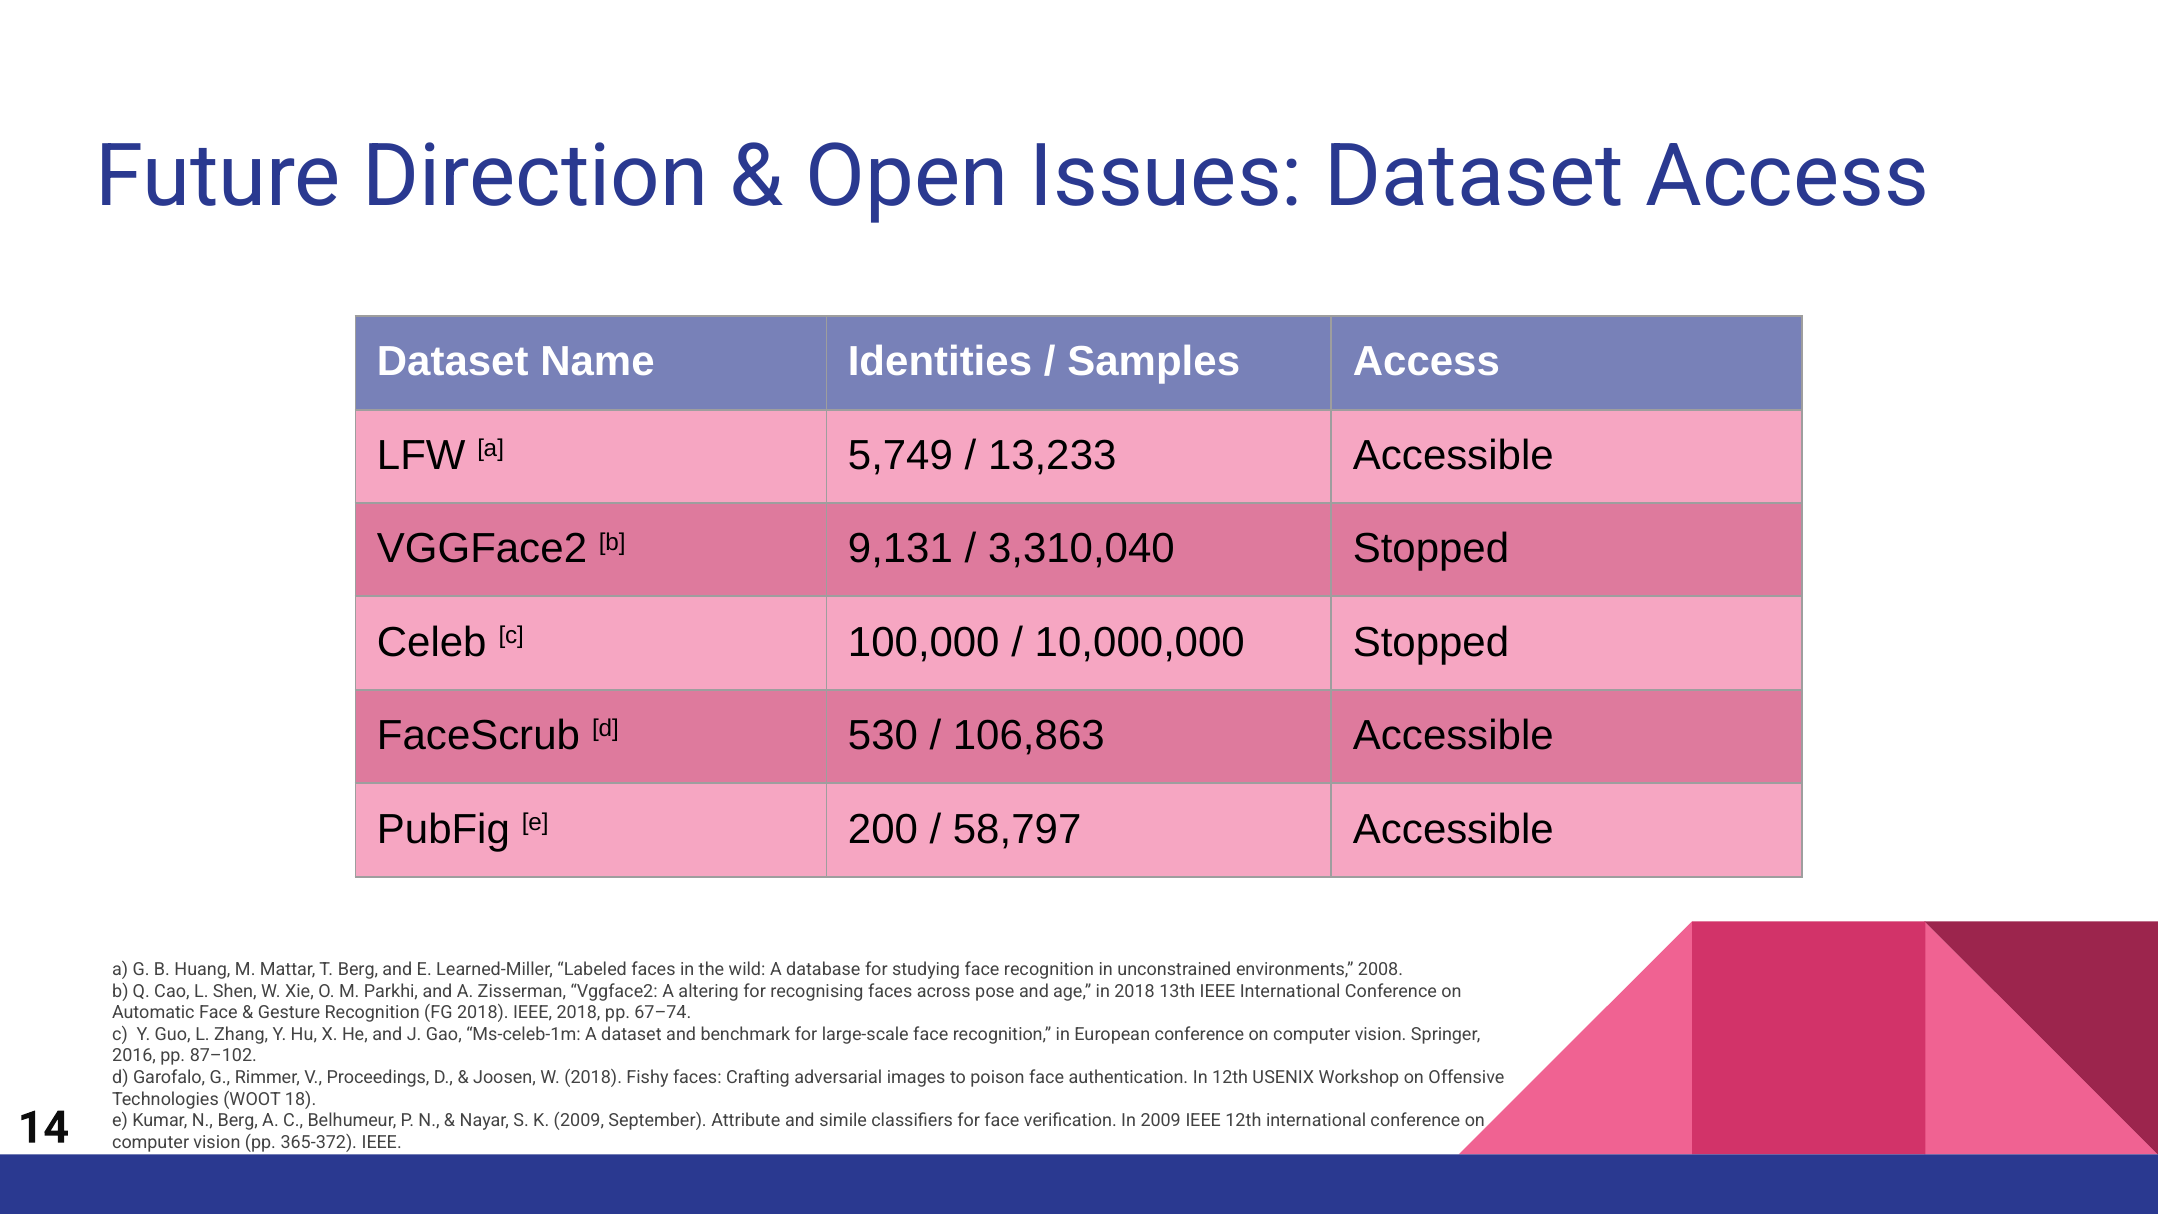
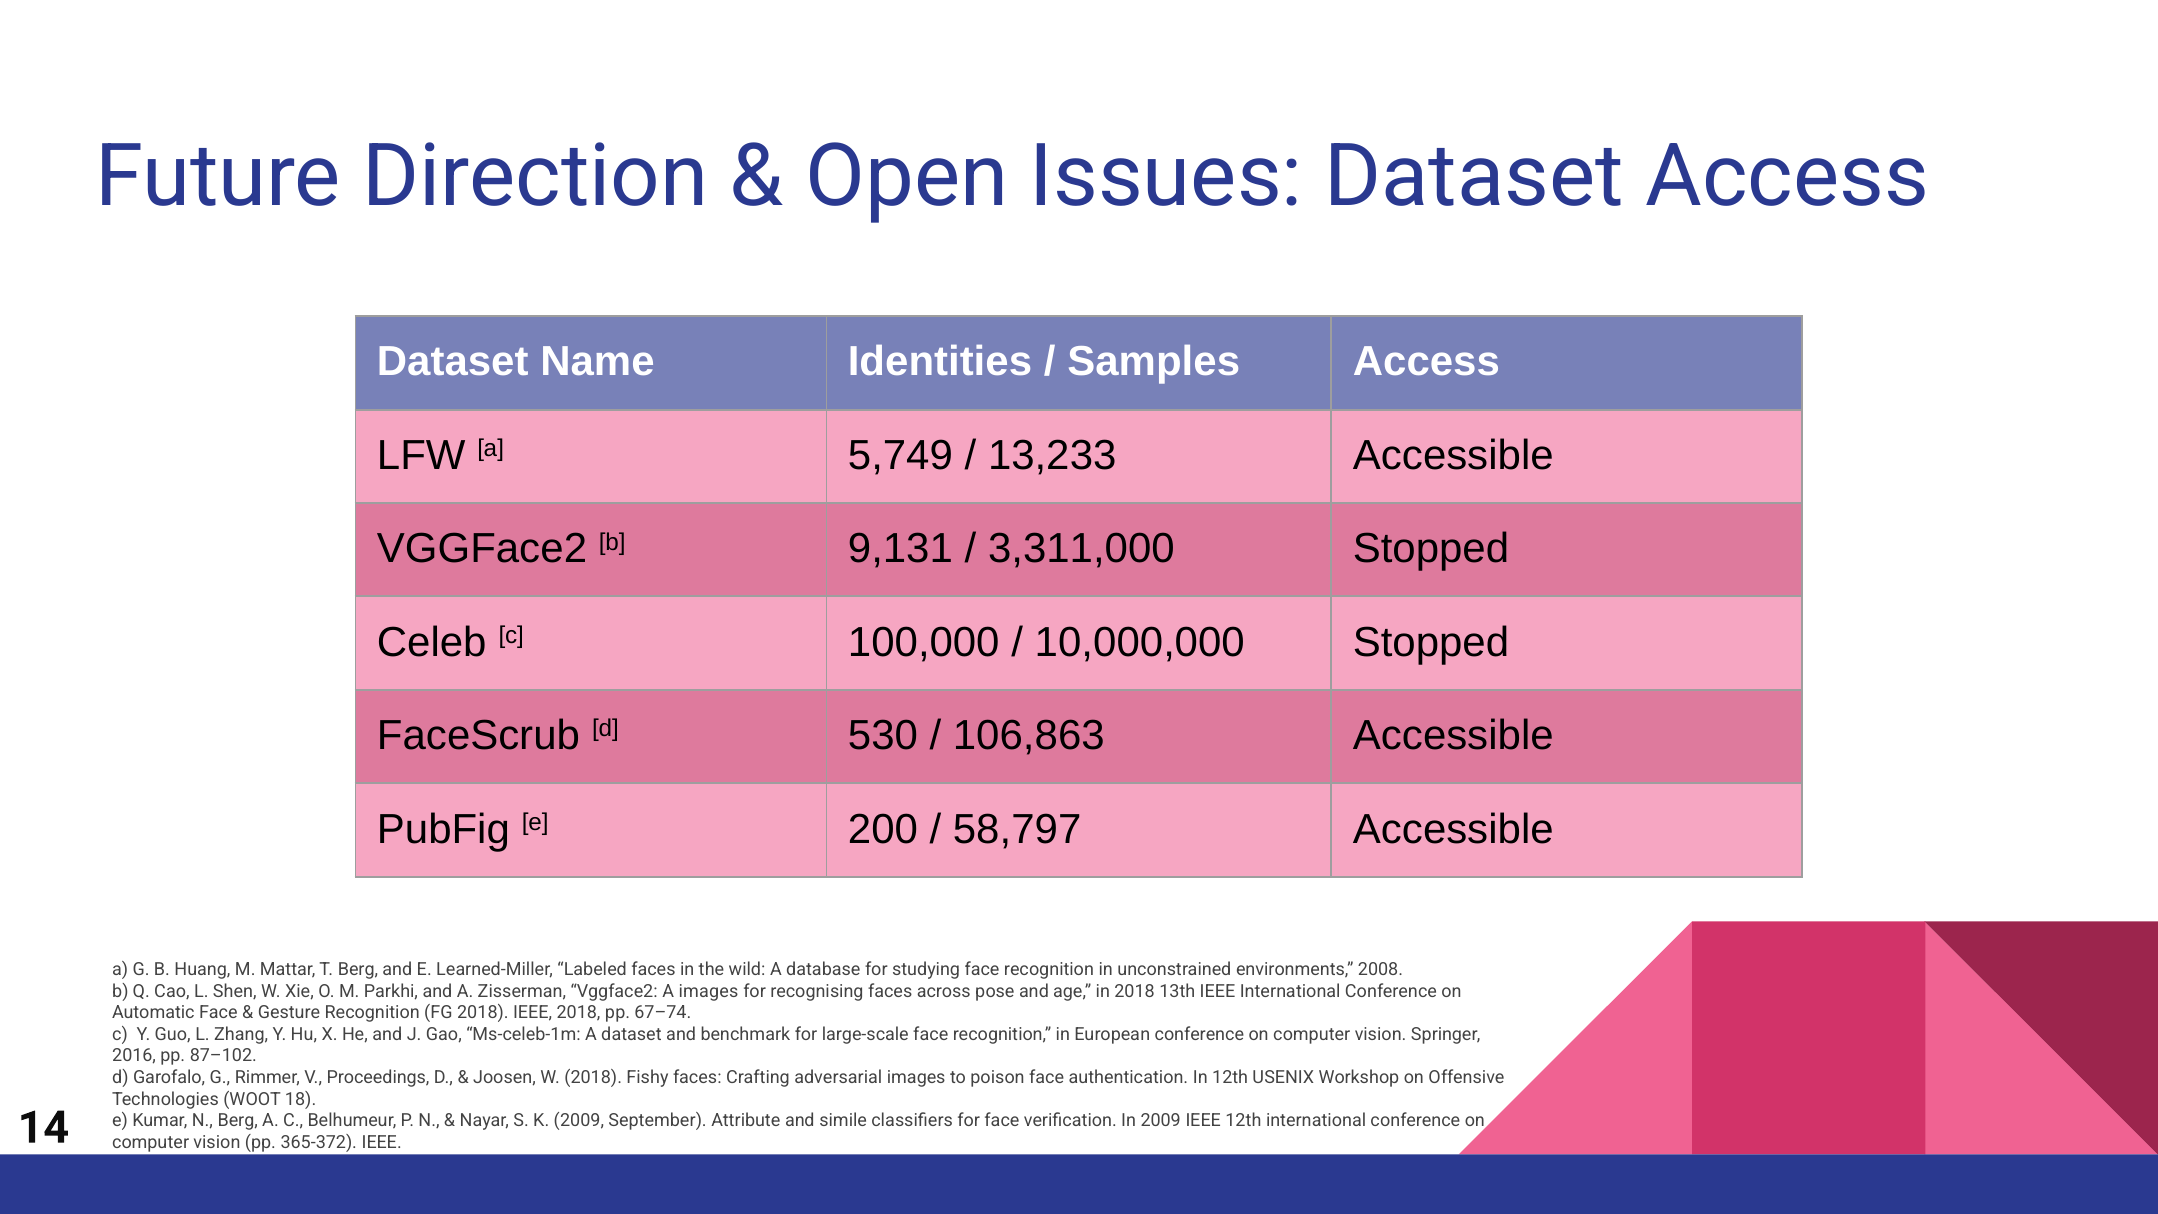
3,310,040: 3,310,040 -> 3,311,000
A altering: altering -> images
